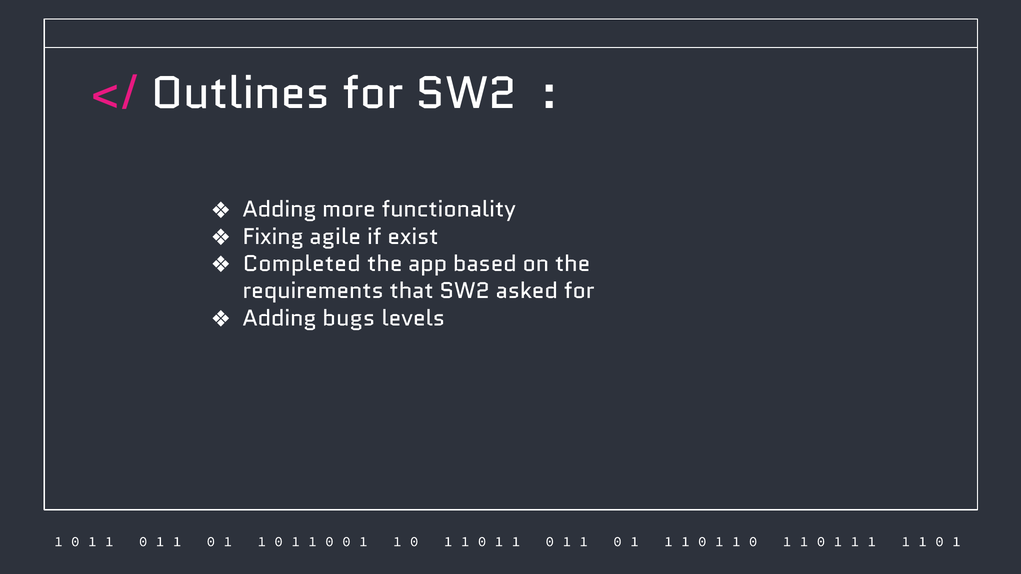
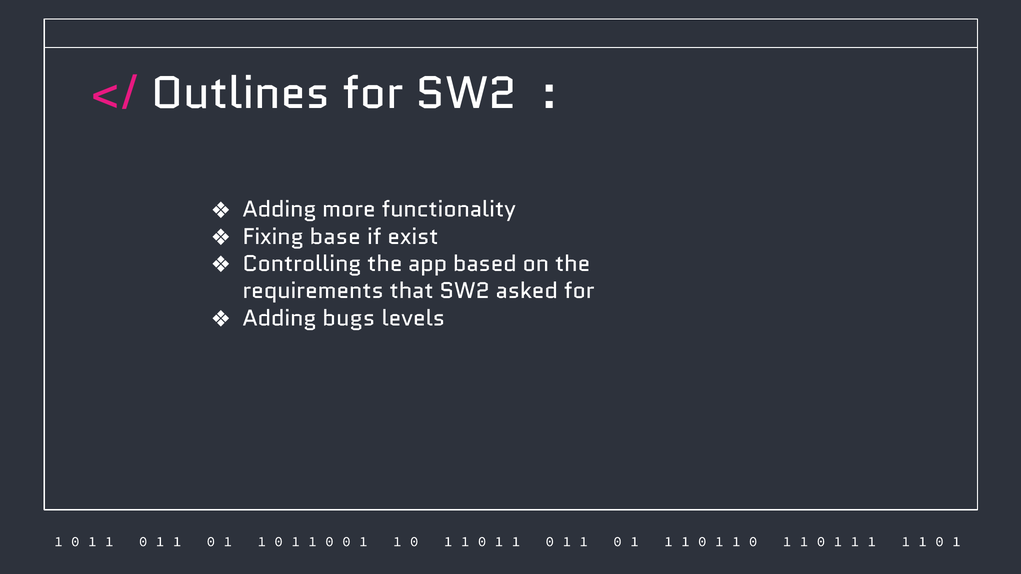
agile: agile -> base
Completed: Completed -> Controlling
